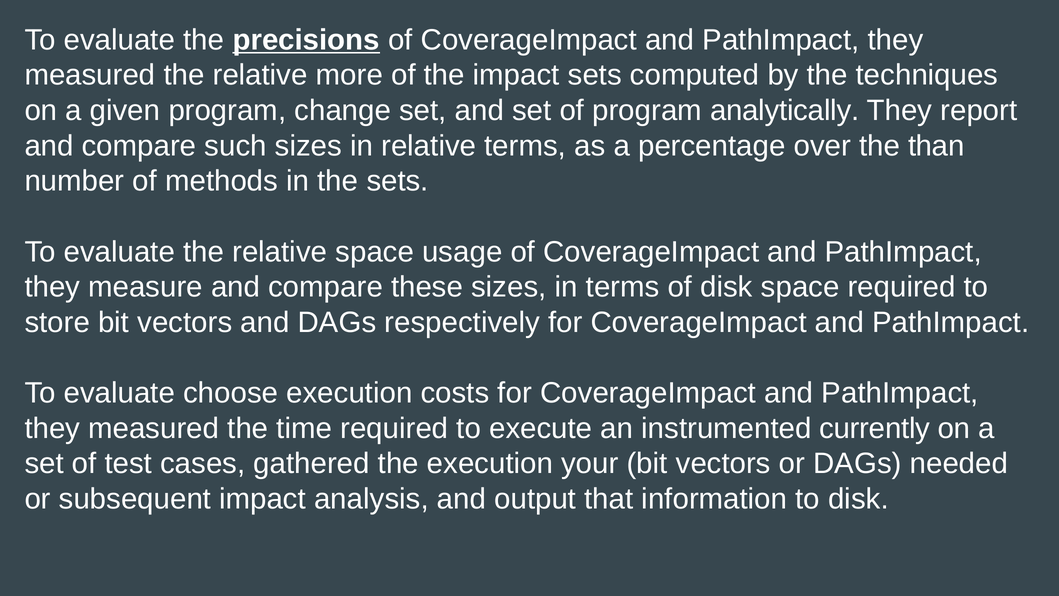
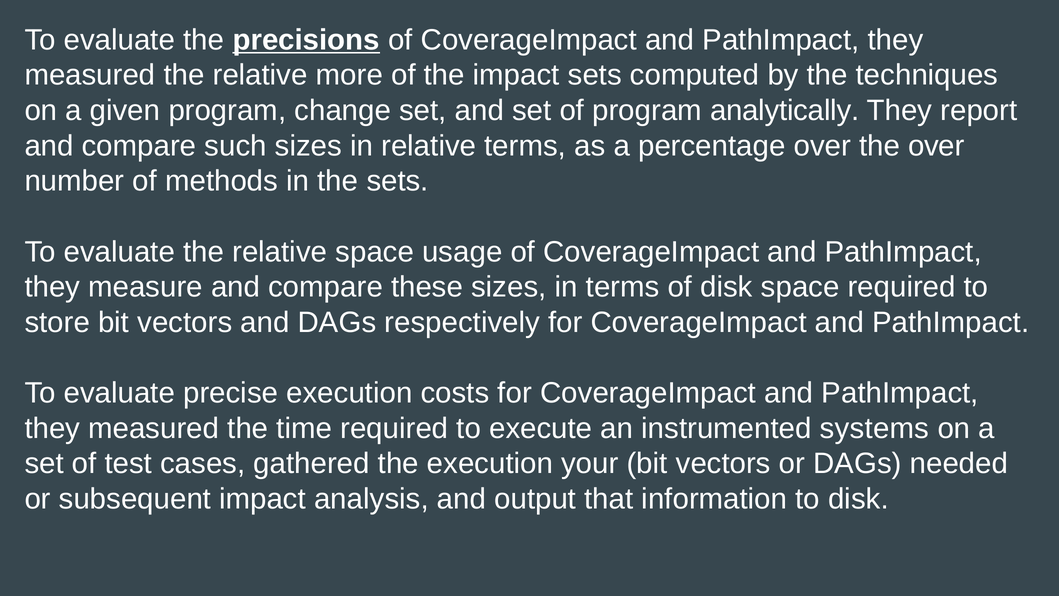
the than: than -> over
choose: choose -> precise
currently: currently -> systems
